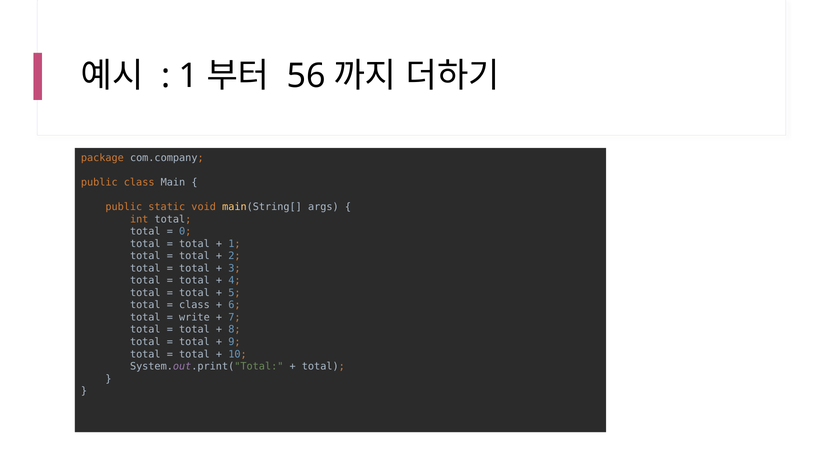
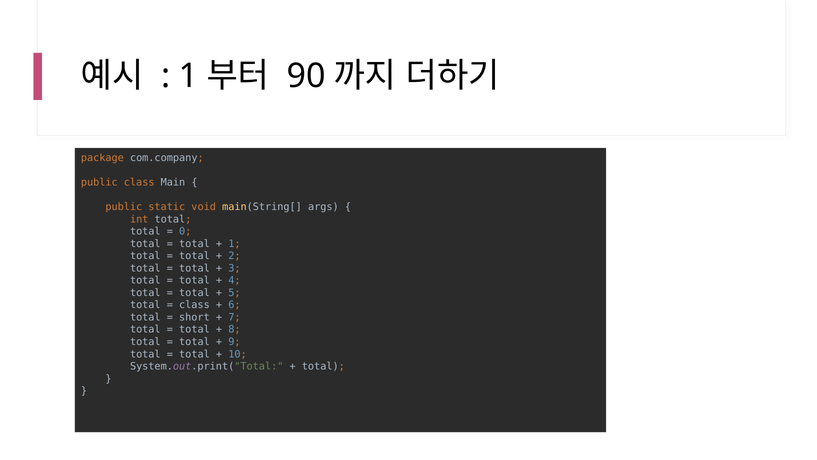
56: 56 -> 90
write: write -> short
